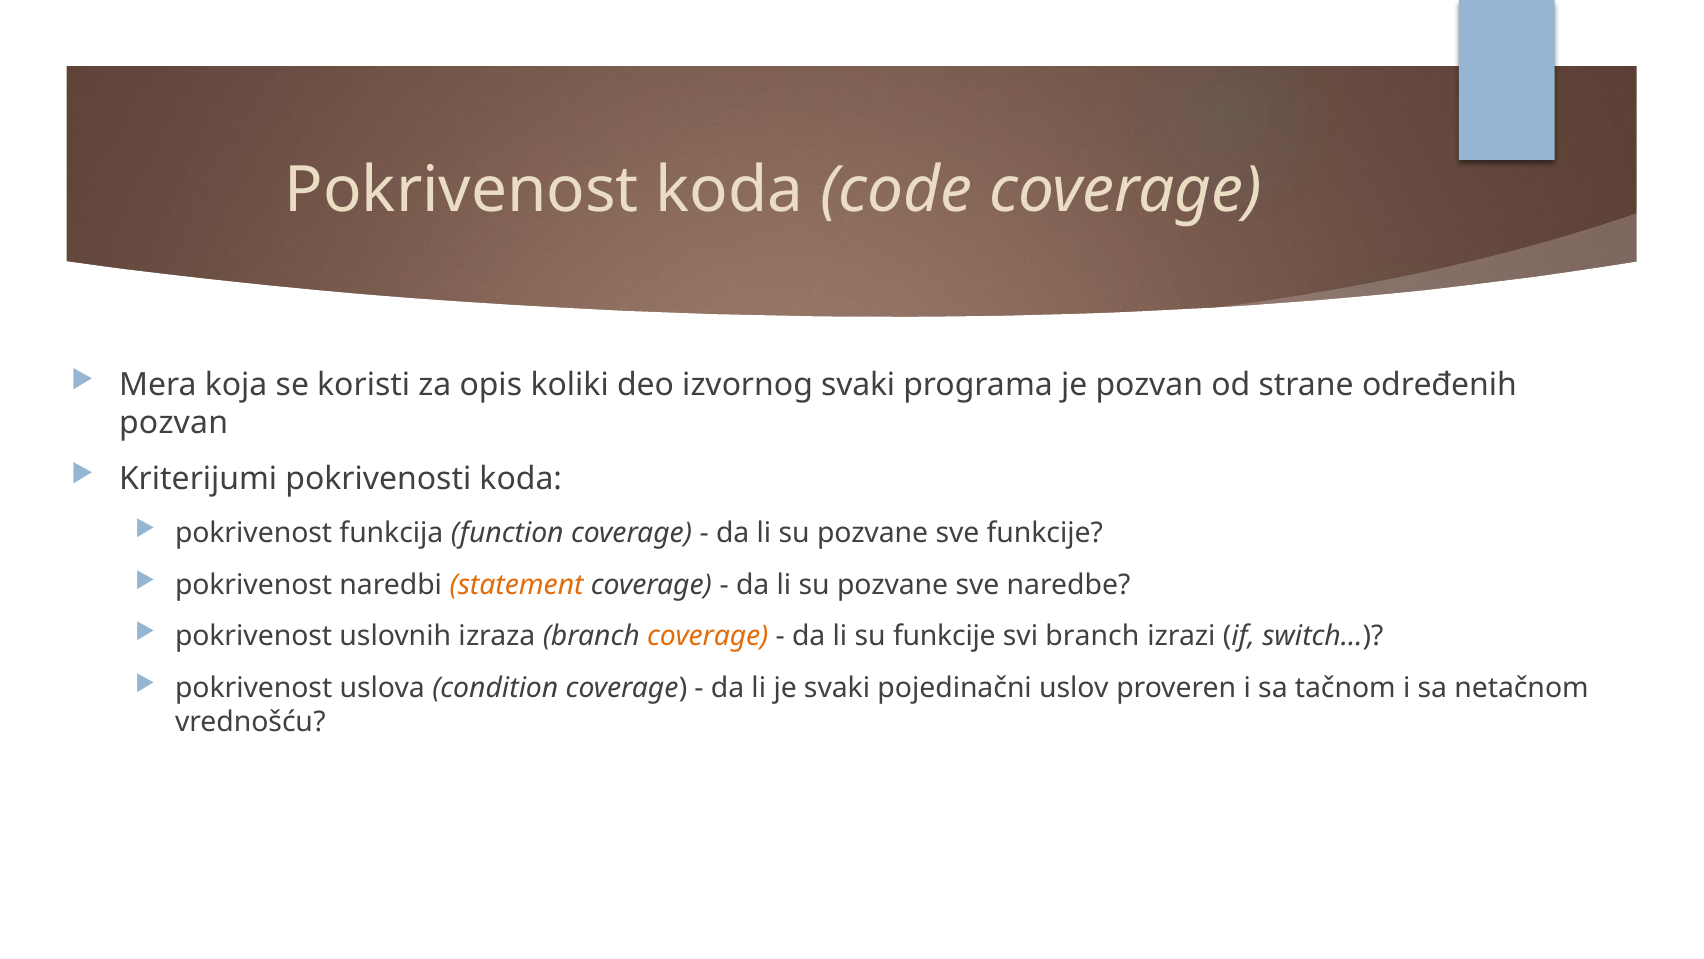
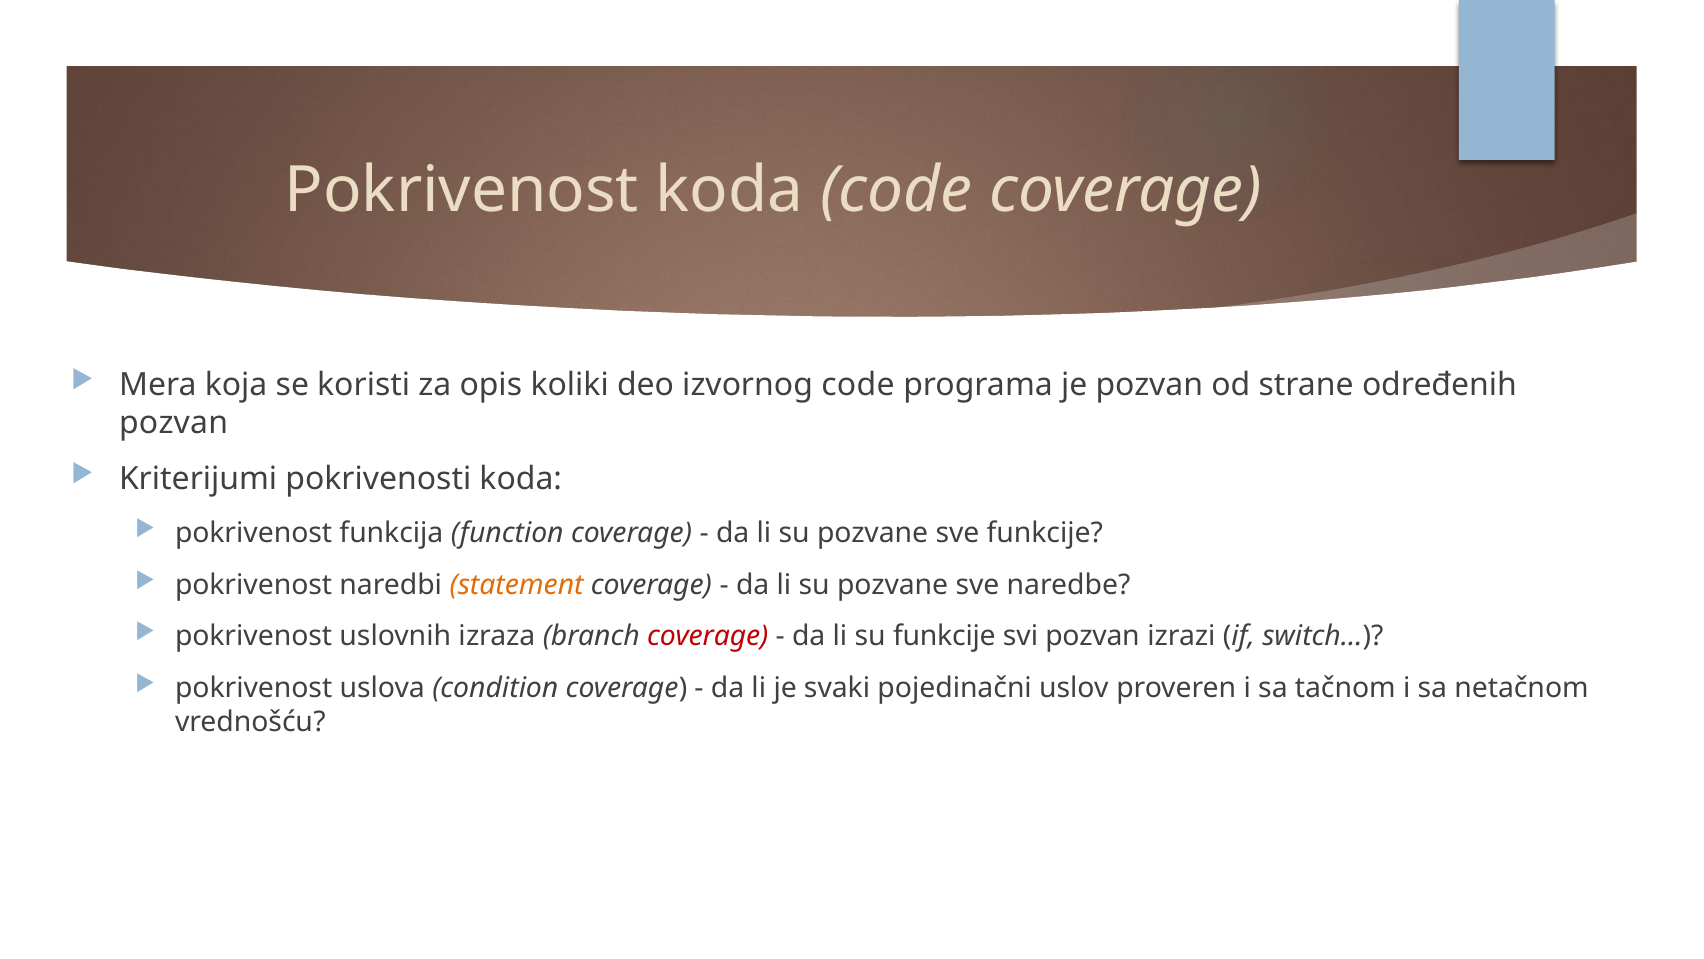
izvornog svaki: svaki -> code
coverage at (708, 636) colour: orange -> red
svi branch: branch -> pozvan
